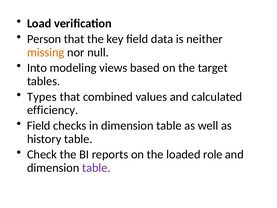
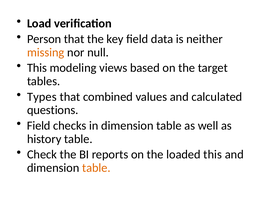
Into at (37, 68): Into -> This
efficiency: efficiency -> questions
loaded role: role -> this
table at (96, 168) colour: purple -> orange
